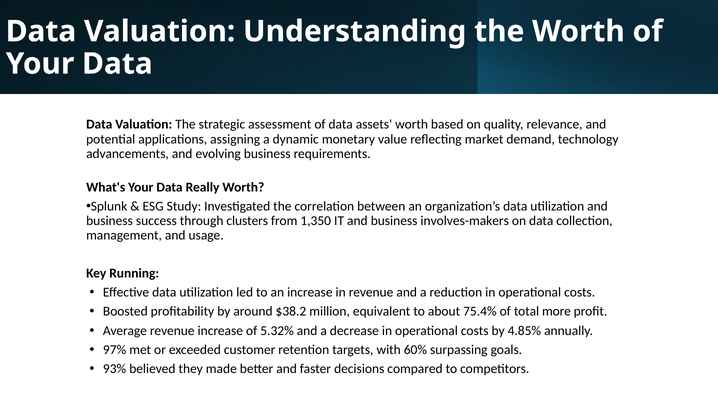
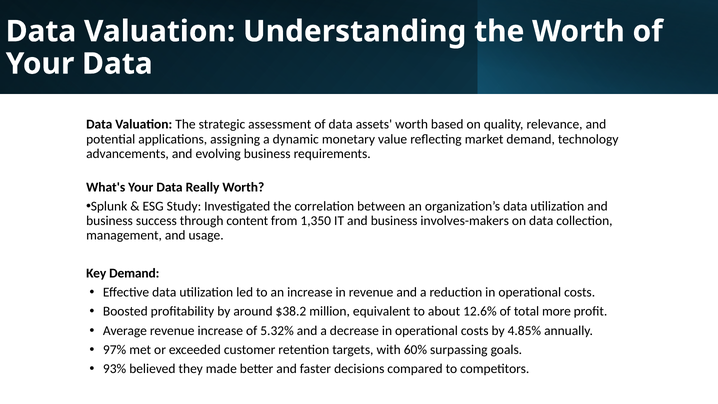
clusters: clusters -> content
Key Running: Running -> Demand
75.4%: 75.4% -> 12.6%
